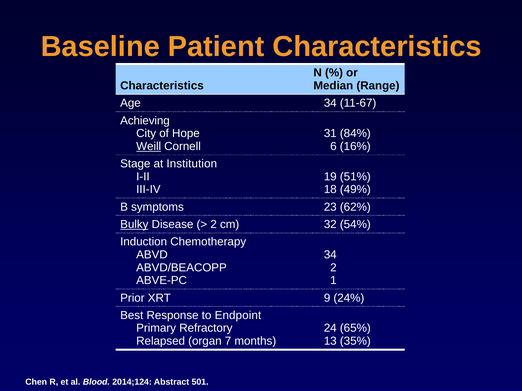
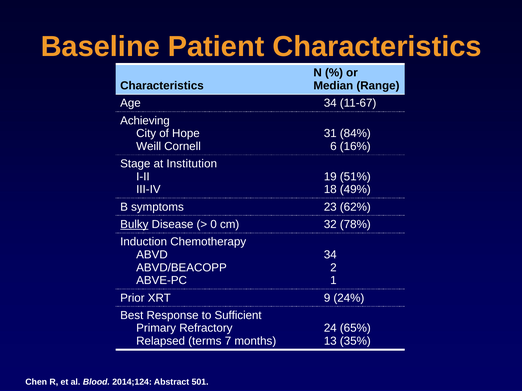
Weill underline: present -> none
2 at (214, 225): 2 -> 0
54%: 54% -> 78%
Endpoint: Endpoint -> Sufficient
organ: organ -> terms
